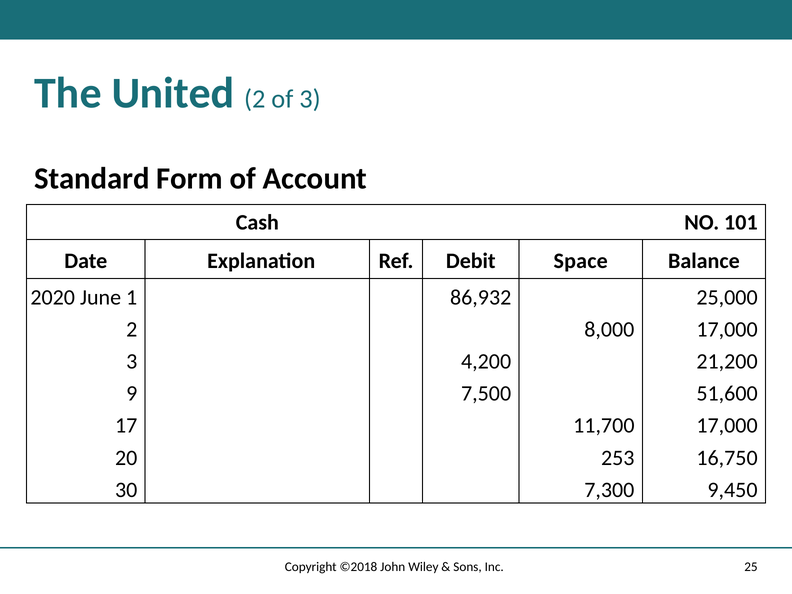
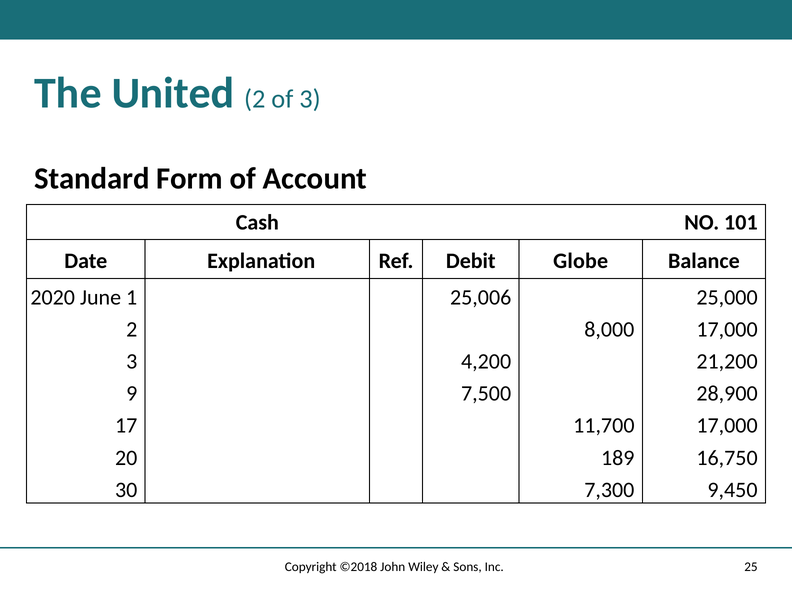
Space: Space -> Globe
86,932: 86,932 -> 25,006
51,600: 51,600 -> 28,900
253: 253 -> 189
